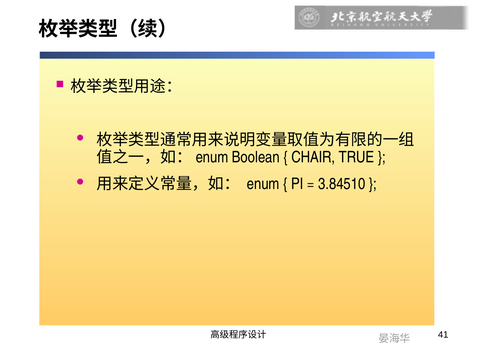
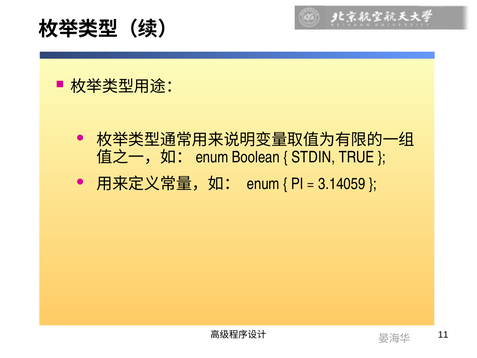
CHAIR: CHAIR -> STDIN
3.84510: 3.84510 -> 3.14059
41: 41 -> 11
